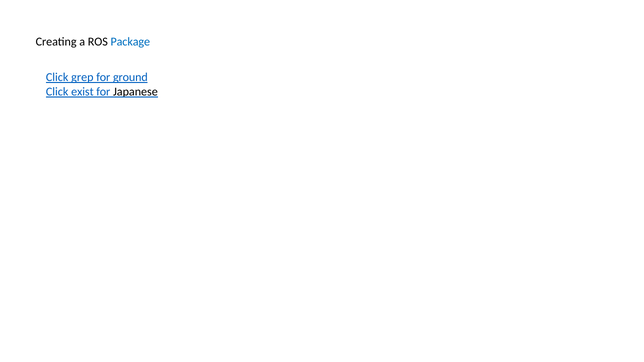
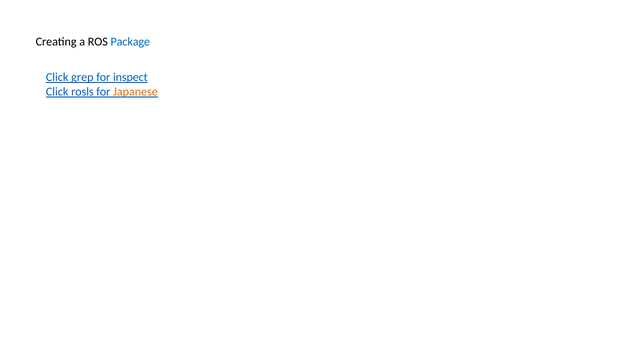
ground: ground -> inspect
exist: exist -> rosls
Japanese colour: black -> orange
